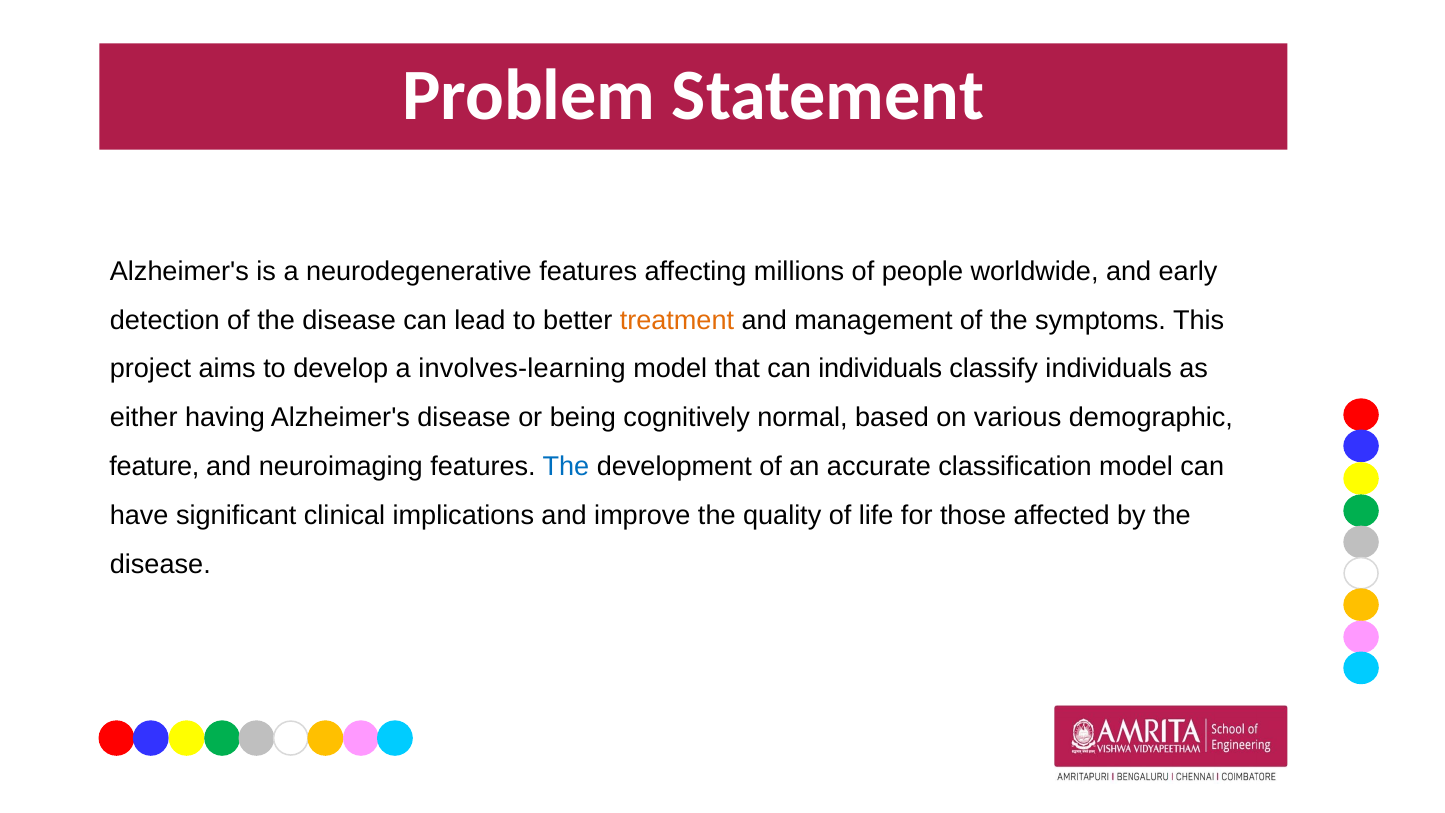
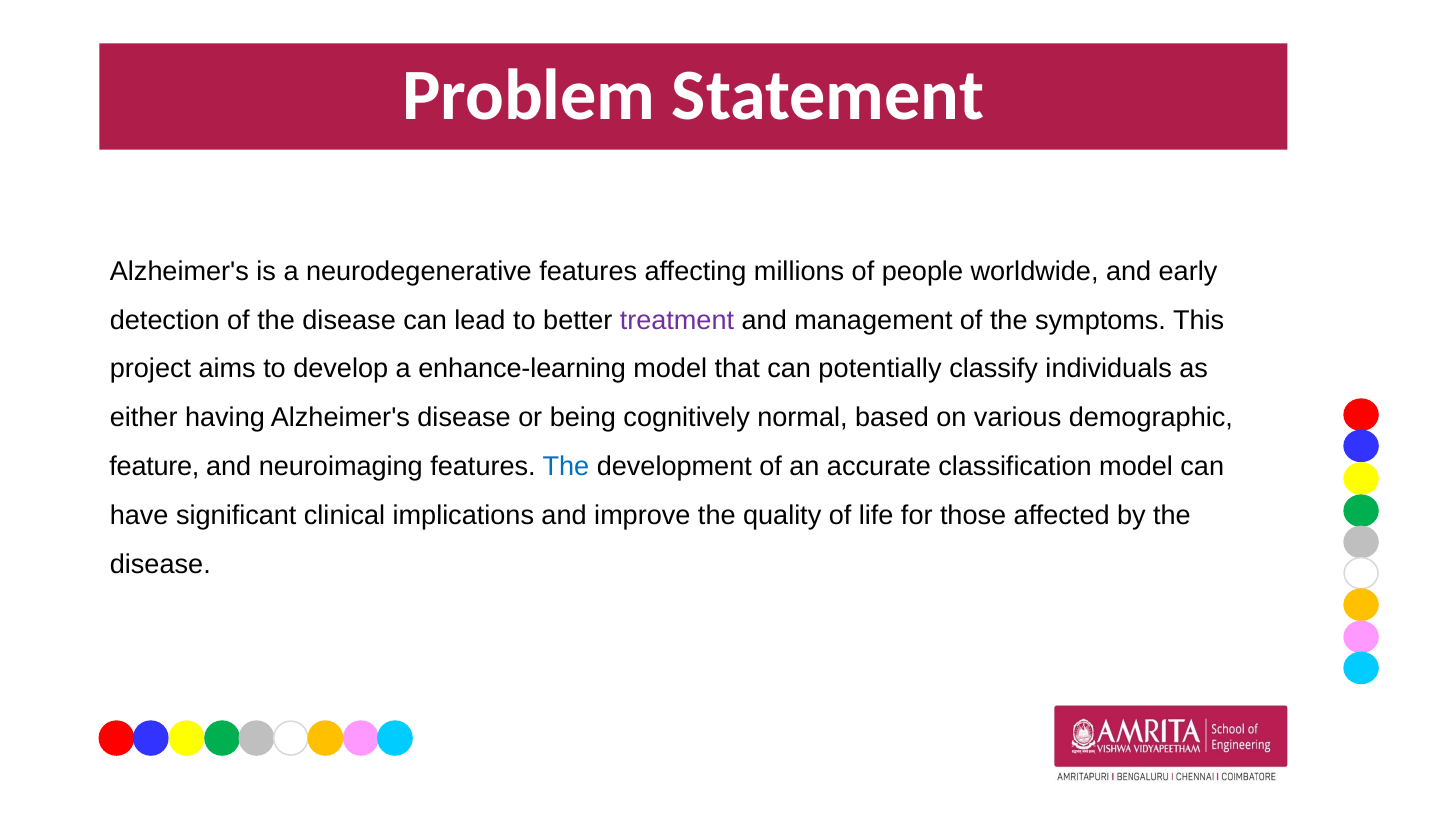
treatment colour: orange -> purple
involves-learning: involves-learning -> enhance-learning
can individuals: individuals -> potentially
